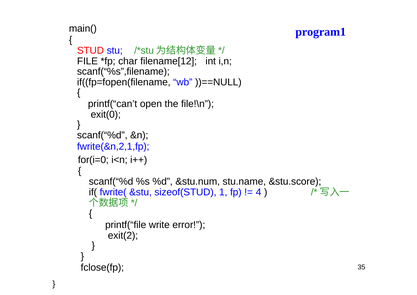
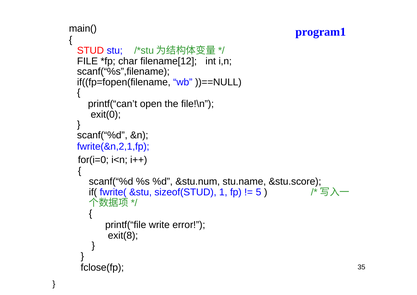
4: 4 -> 5
exit(2: exit(2 -> exit(8
